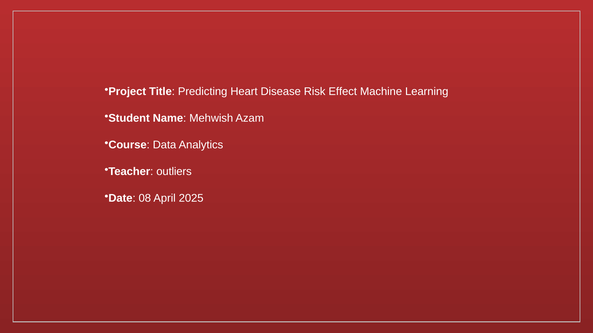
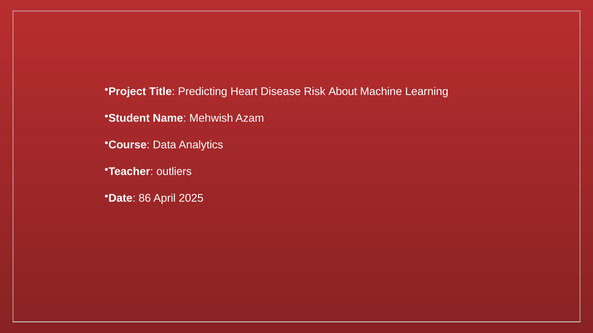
Effect: Effect -> About
08: 08 -> 86
